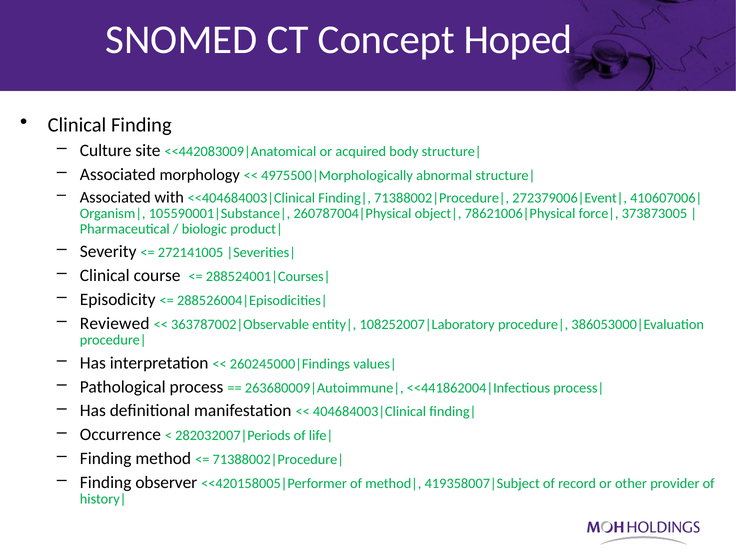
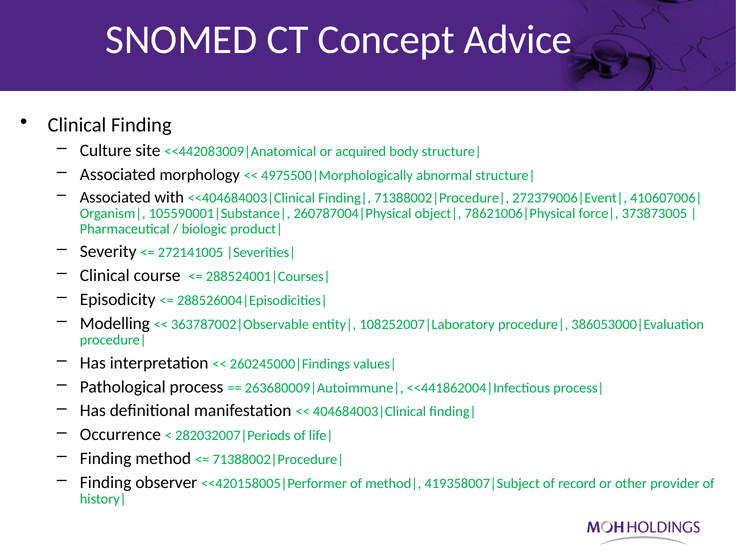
Hoped: Hoped -> Advice
Reviewed: Reviewed -> Modelling
